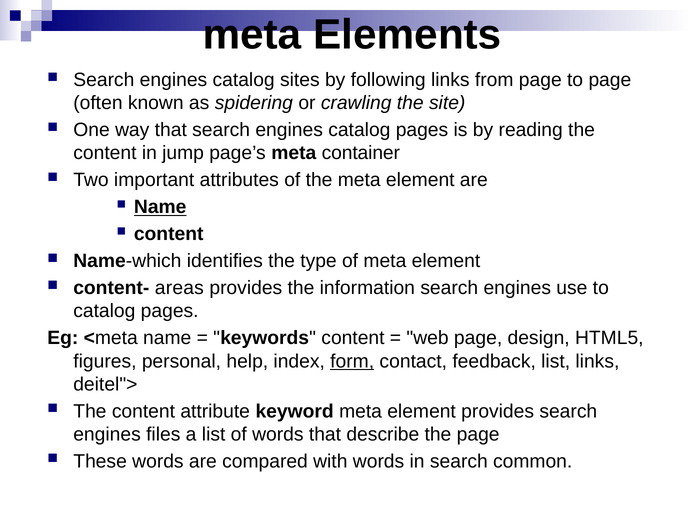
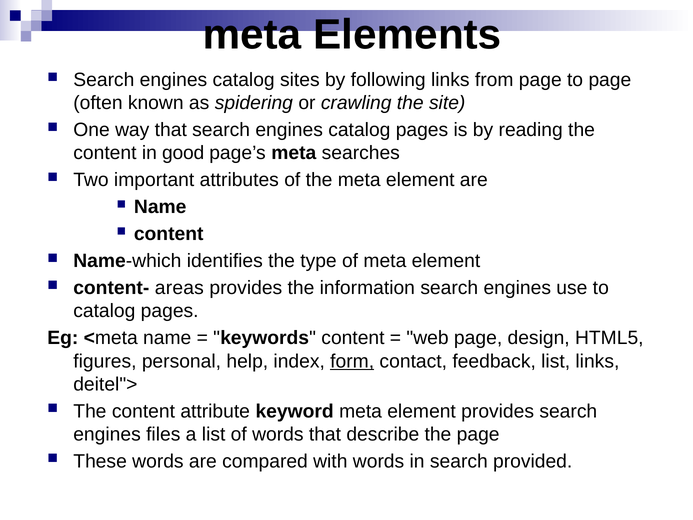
jump: jump -> good
container: container -> searches
Name at (160, 207) underline: present -> none
common: common -> provided
